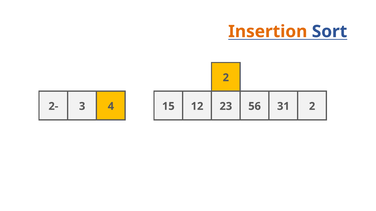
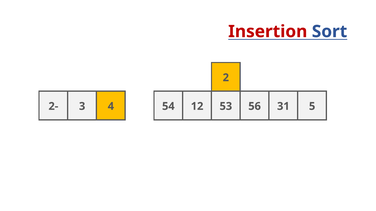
Insertion colour: orange -> red
15: 15 -> 54
23: 23 -> 53
31 2: 2 -> 5
